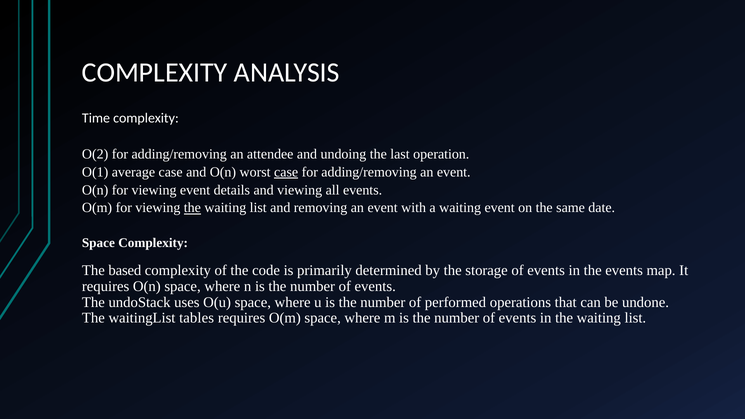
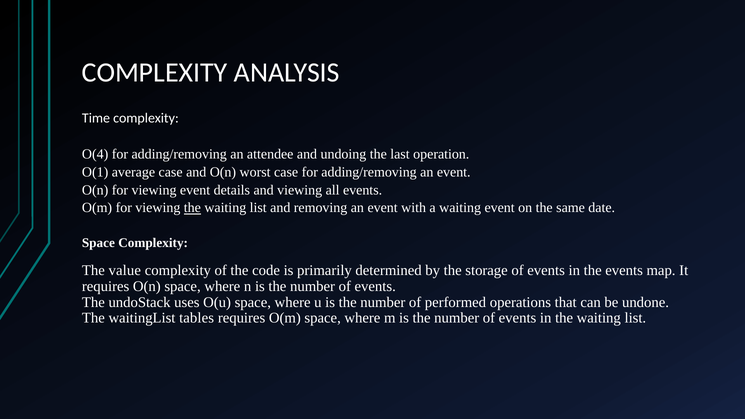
O(2: O(2 -> O(4
case at (286, 172) underline: present -> none
based: based -> value
